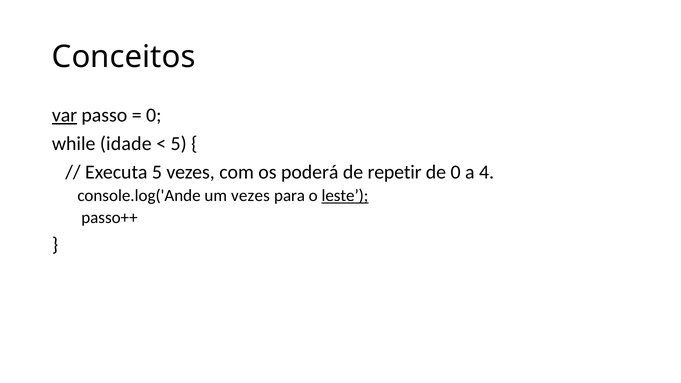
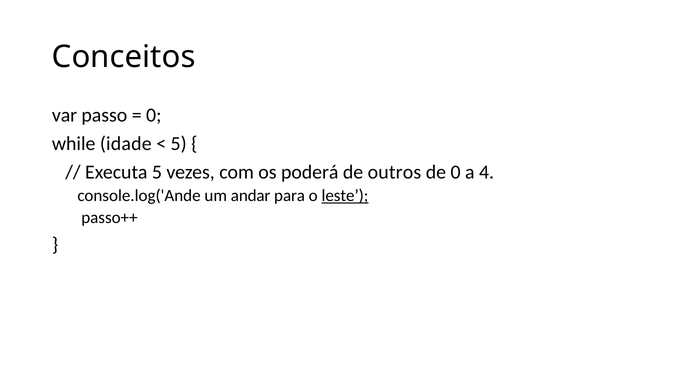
var underline: present -> none
repetir: repetir -> outros
um vezes: vezes -> andar
